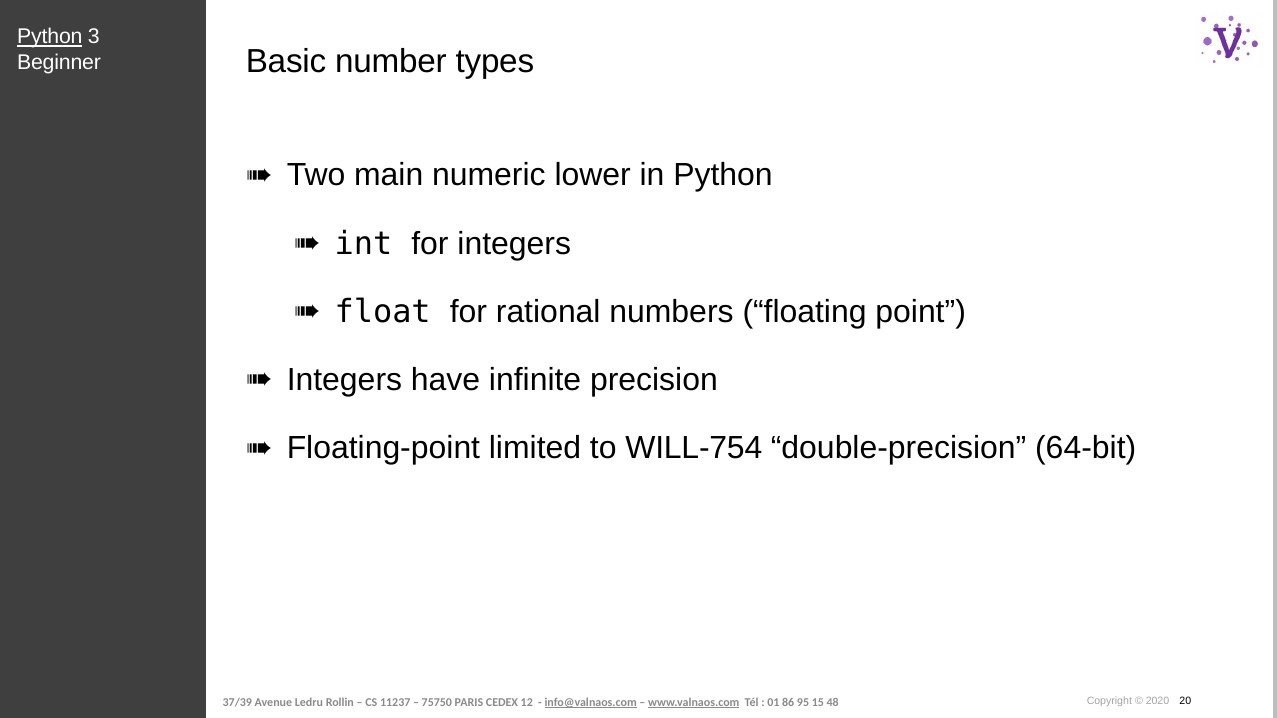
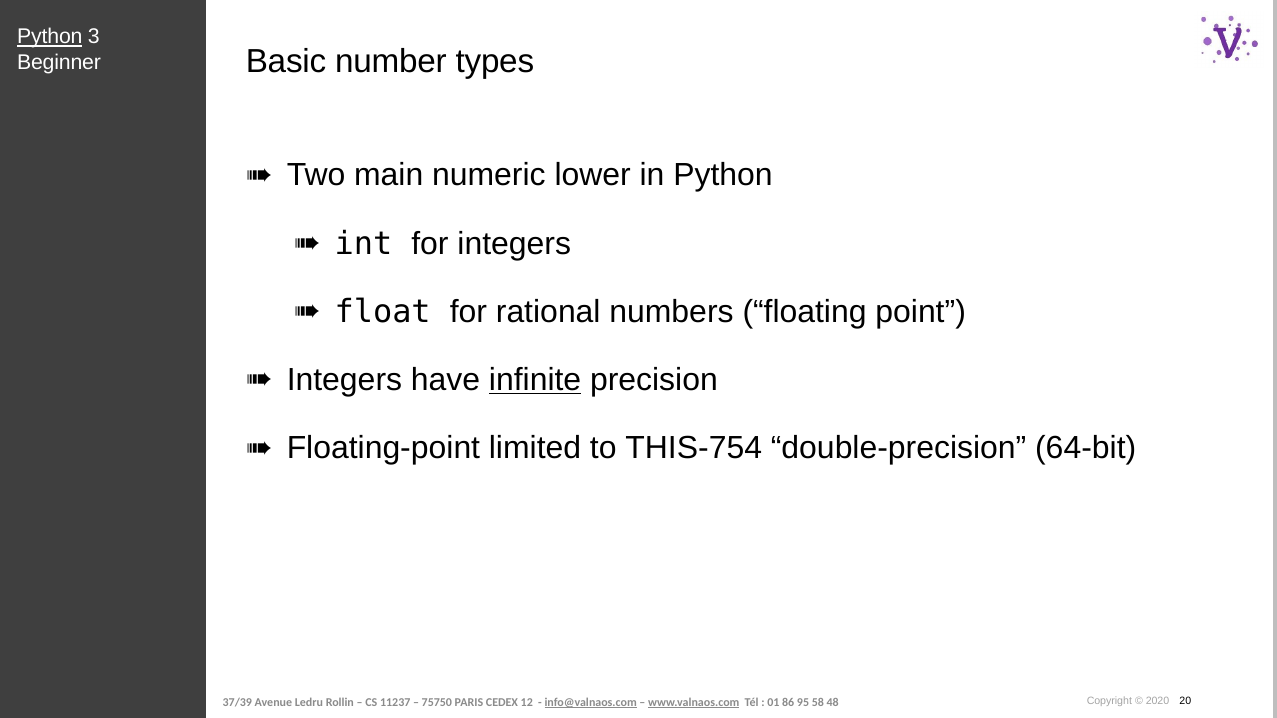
infinite underline: none -> present
WILL-754: WILL-754 -> THIS-754
15: 15 -> 58
